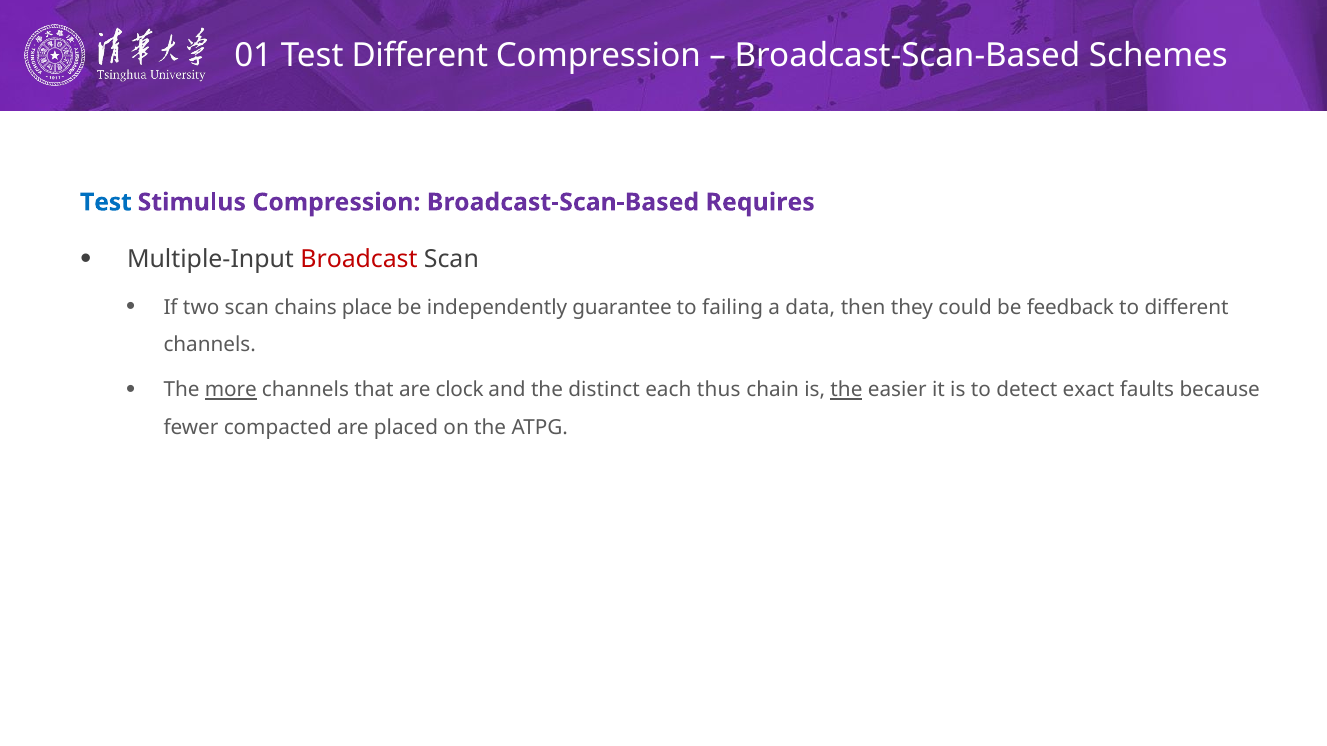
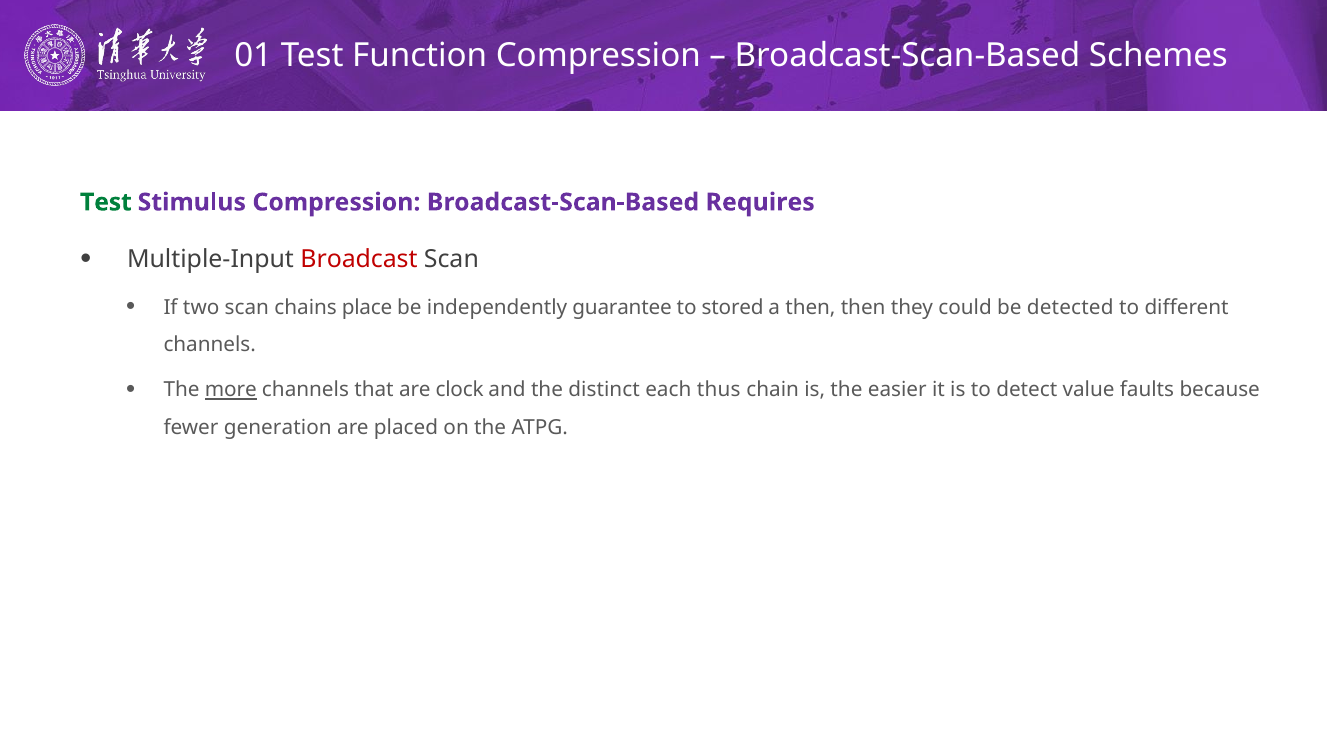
Test Different: Different -> Function
Test at (106, 202) colour: blue -> green
failing: failing -> stored
a data: data -> then
feedback: feedback -> detected
the at (846, 390) underline: present -> none
exact: exact -> value
compacted: compacted -> generation
